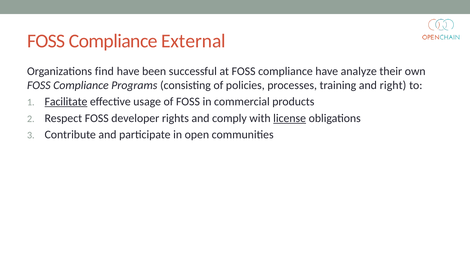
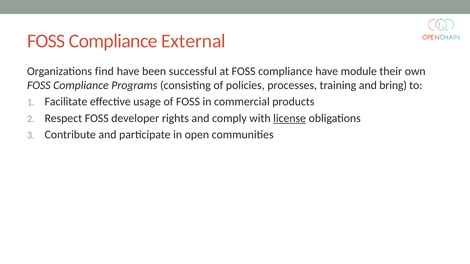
analyze: analyze -> module
right: right -> bring
Facilitate underline: present -> none
